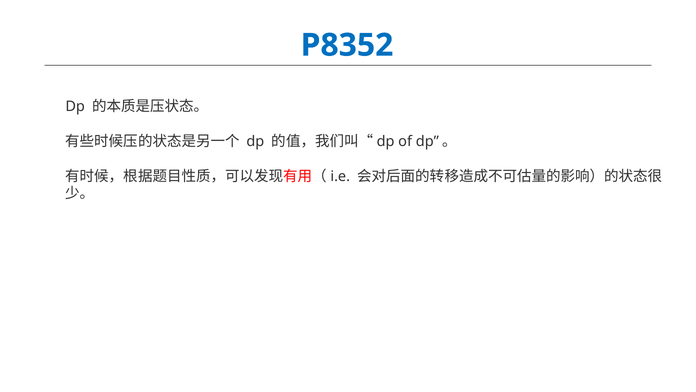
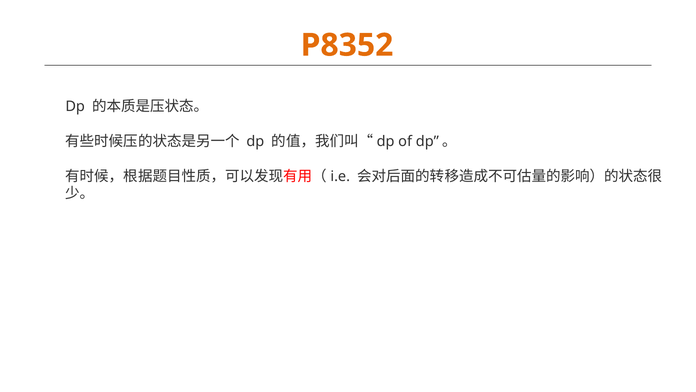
P8352 colour: blue -> orange
